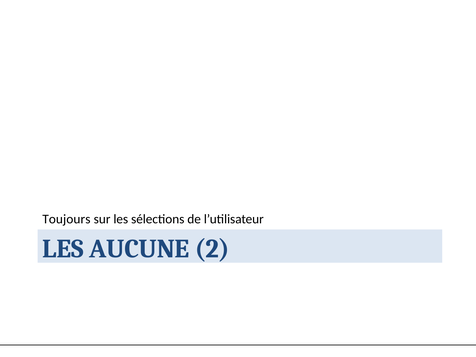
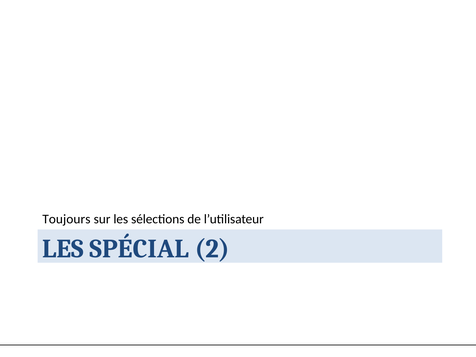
AUCUNE: AUCUNE -> SPÉCIAL
